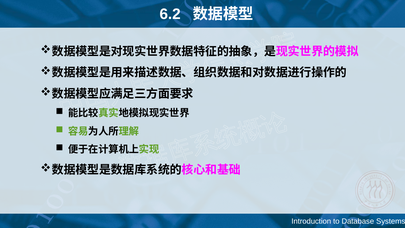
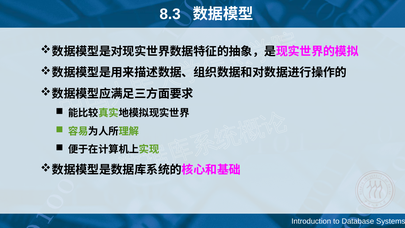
6.2: 6.2 -> 8.3
